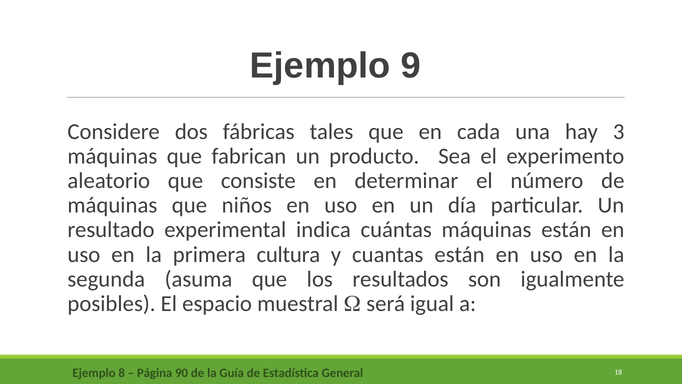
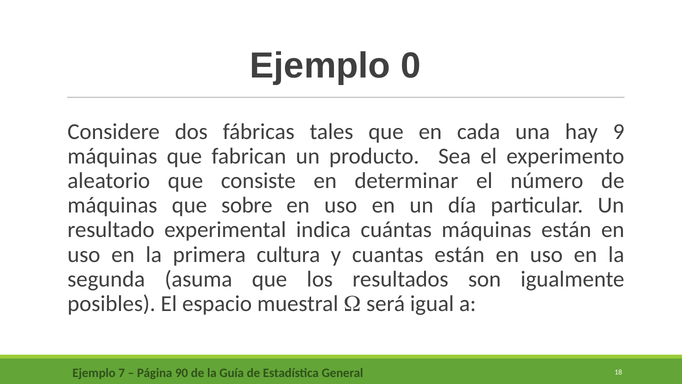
9: 9 -> 0
3: 3 -> 9
niños: niños -> sobre
8: 8 -> 7
